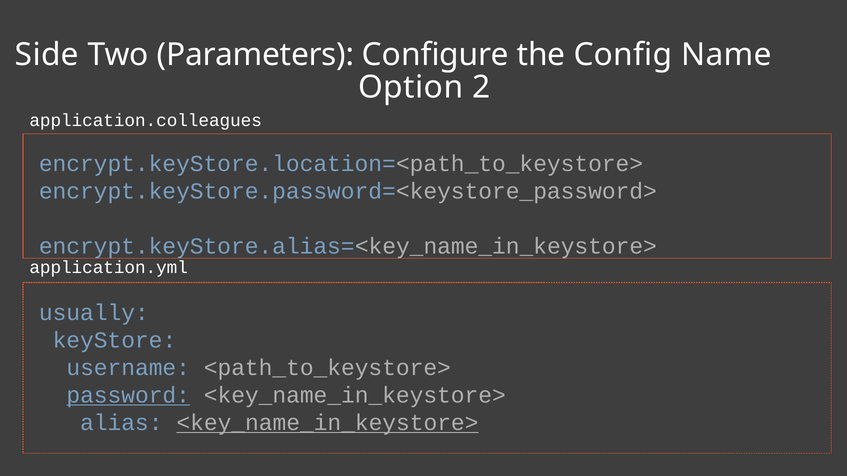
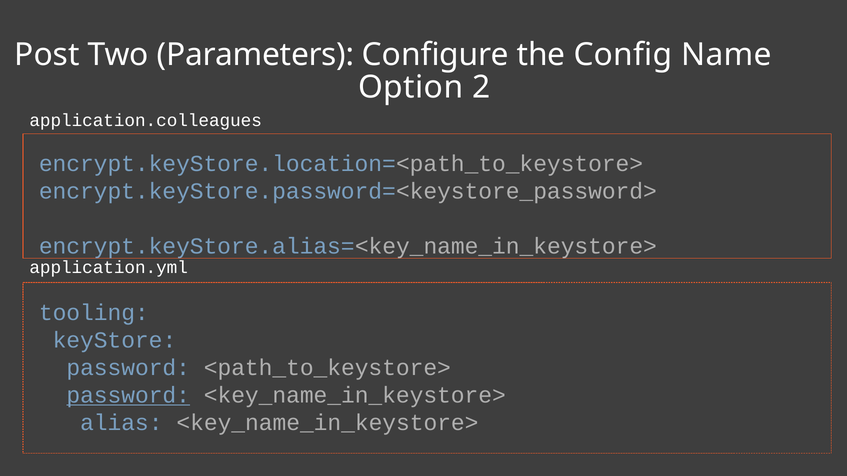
Side: Side -> Post
usually: usually -> tooling
username at (128, 368): username -> password
<key_name_in_keystore> at (327, 423) underline: present -> none
